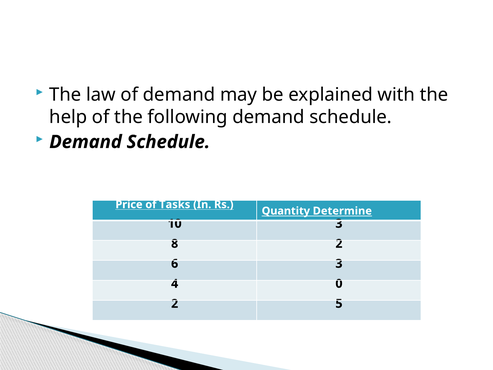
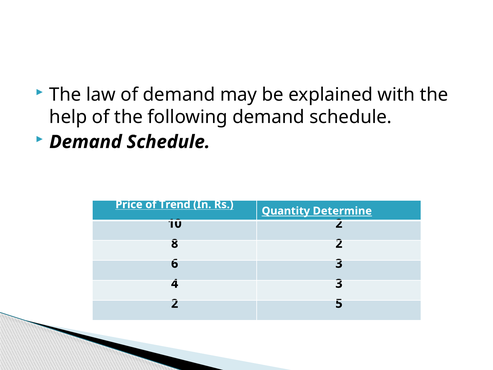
Tasks: Tasks -> Trend
10 3: 3 -> 2
4 0: 0 -> 3
